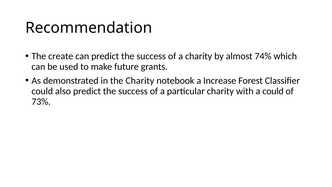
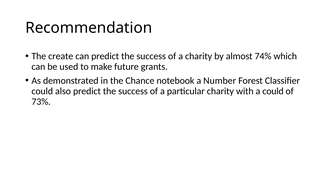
the Charity: Charity -> Chance
Increase: Increase -> Number
